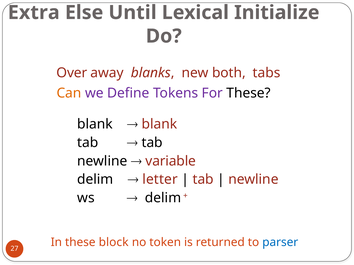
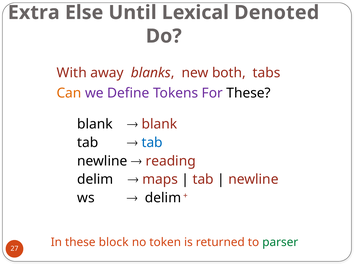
Initialize: Initialize -> Denoted
Over: Over -> With
tab at (152, 143) colour: black -> blue
variable: variable -> reading
letter: letter -> maps
parser colour: blue -> green
